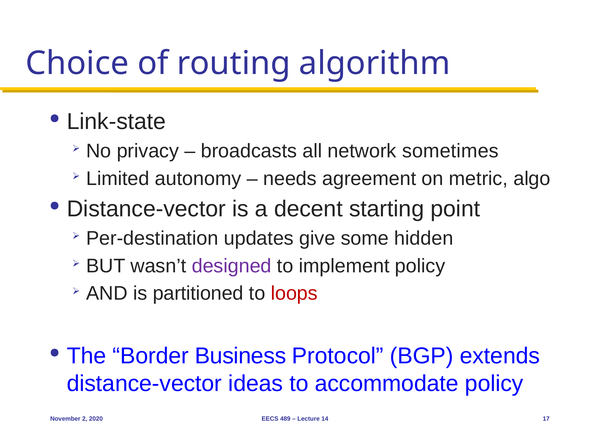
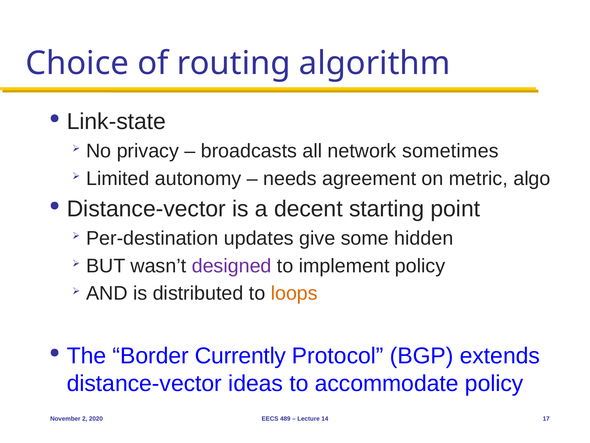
partitioned: partitioned -> distributed
loops colour: red -> orange
Business: Business -> Currently
